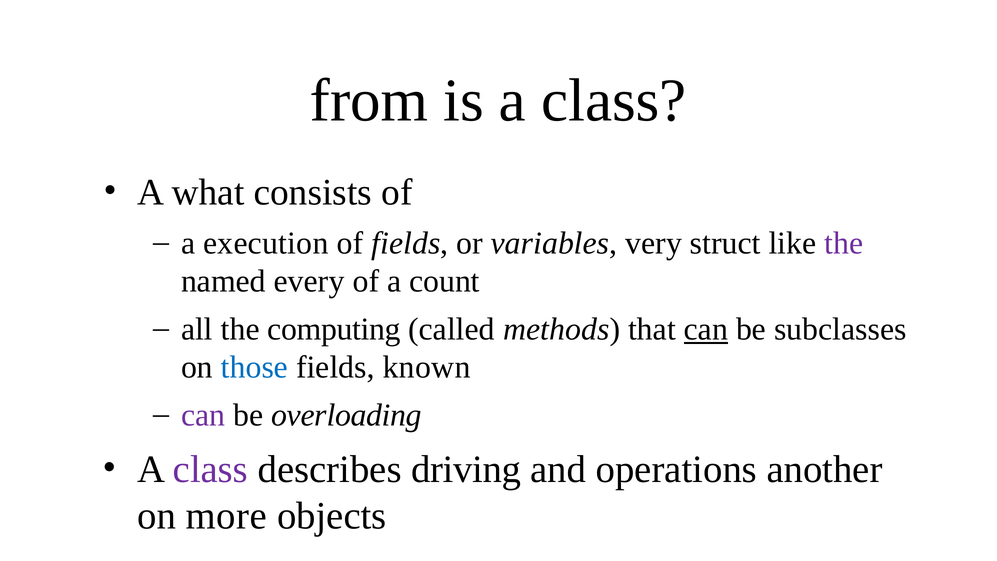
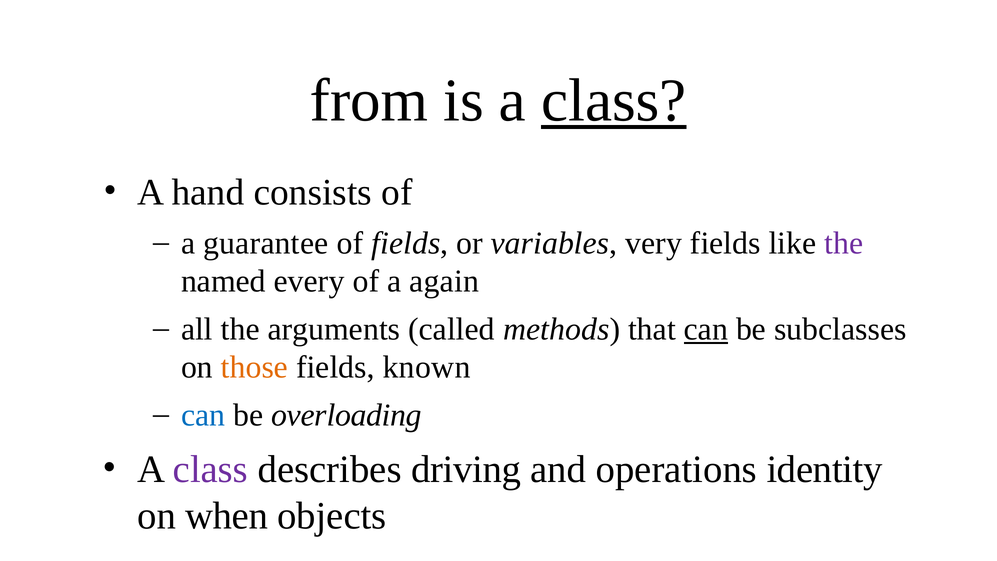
class at (614, 101) underline: none -> present
what: what -> hand
execution: execution -> guarantee
very struct: struct -> fields
count: count -> again
computing: computing -> arguments
those colour: blue -> orange
can at (203, 415) colour: purple -> blue
another: another -> identity
more: more -> when
